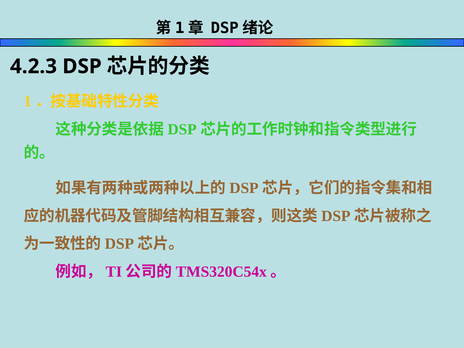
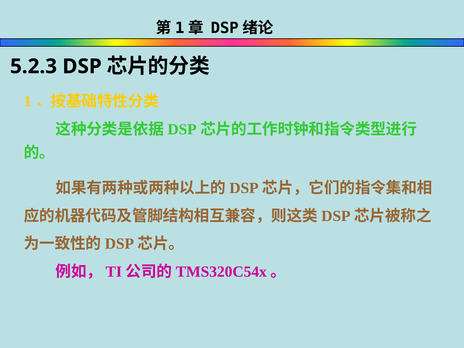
4.2.3: 4.2.3 -> 5.2.3
